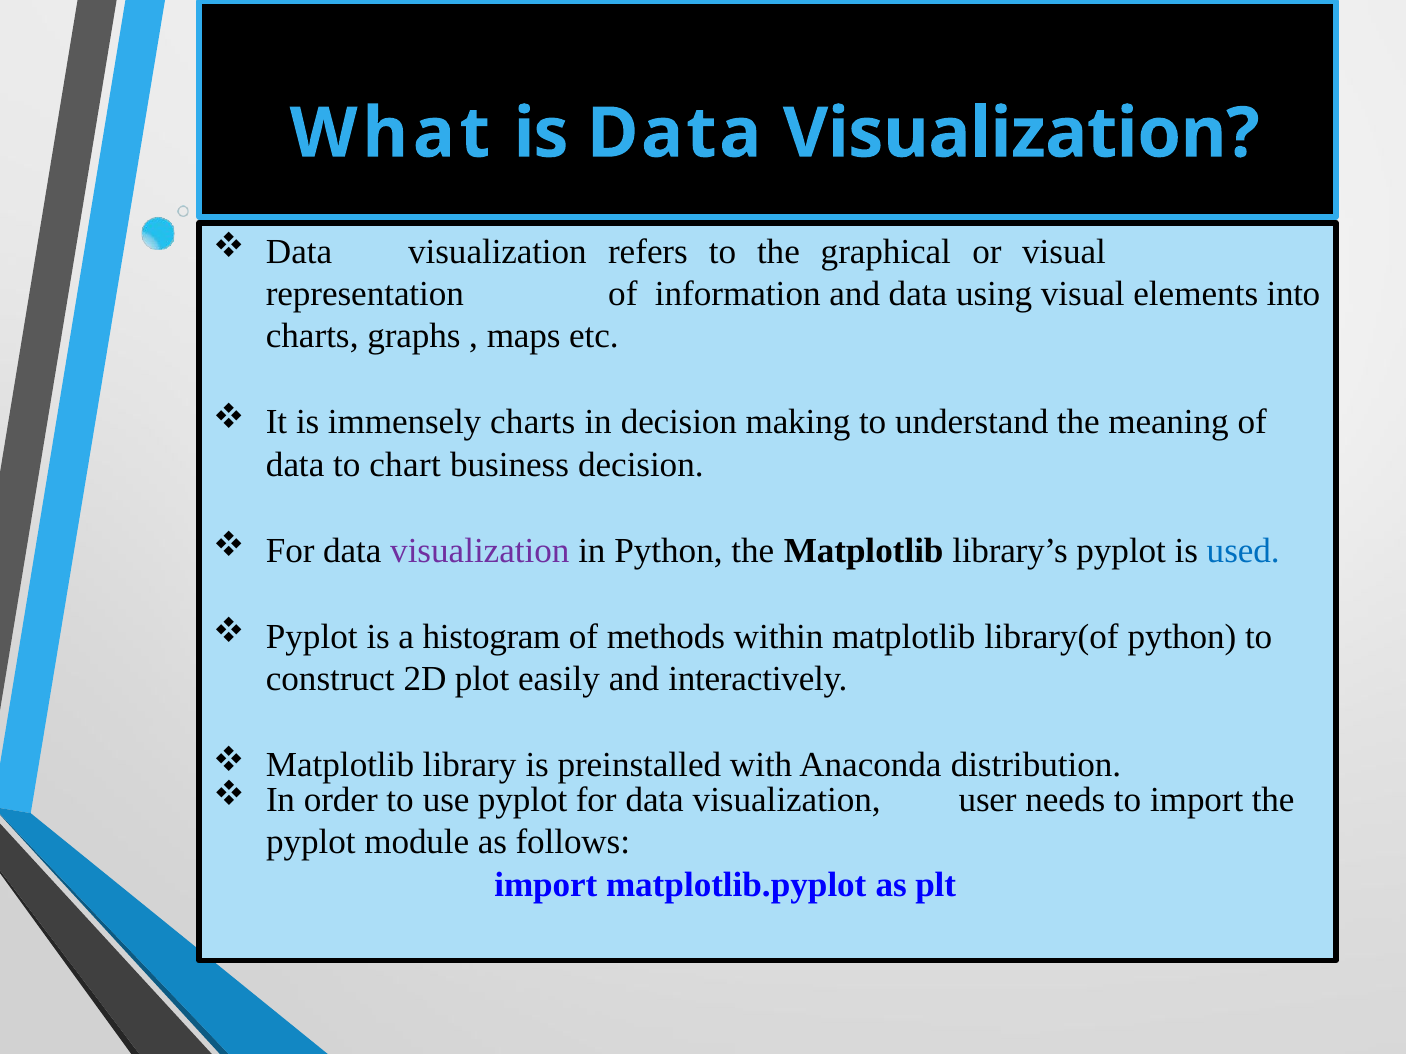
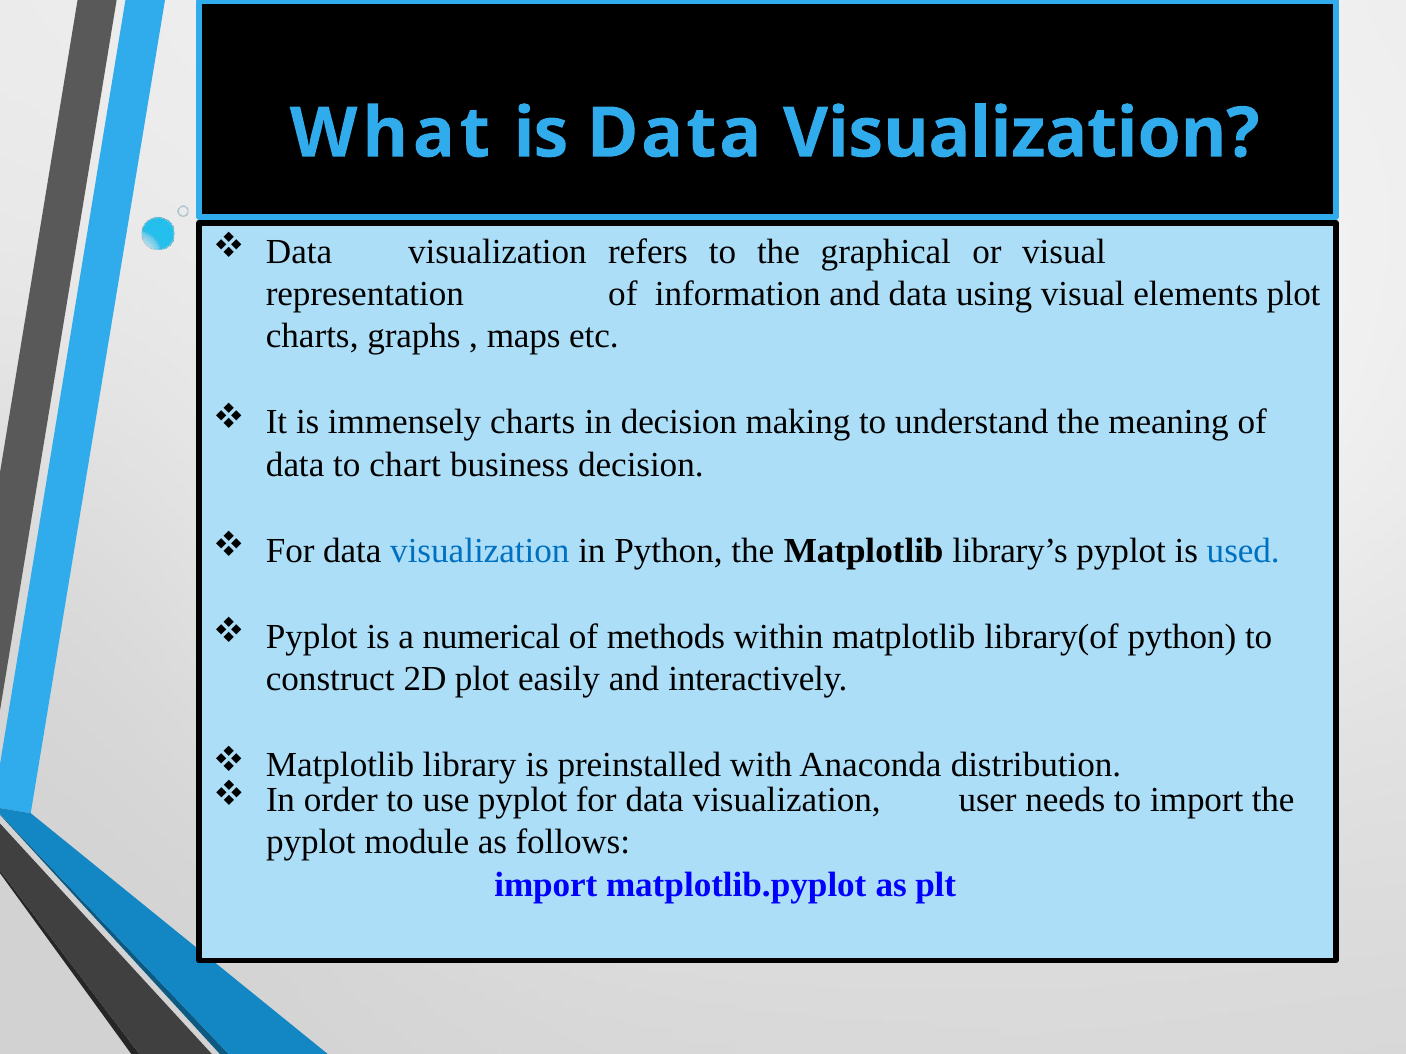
elements into: into -> plot
visualization at (480, 551) colour: purple -> blue
histogram: histogram -> numerical
